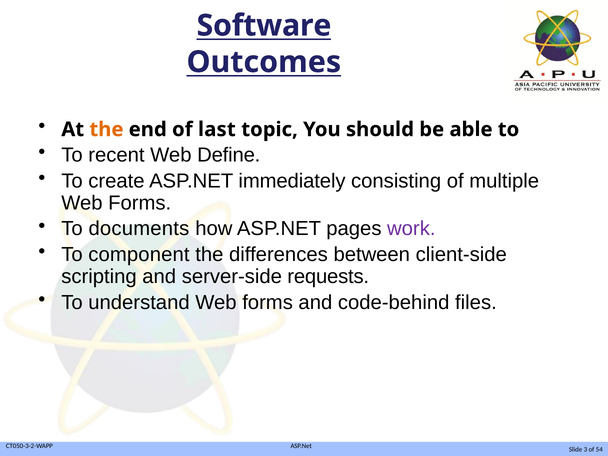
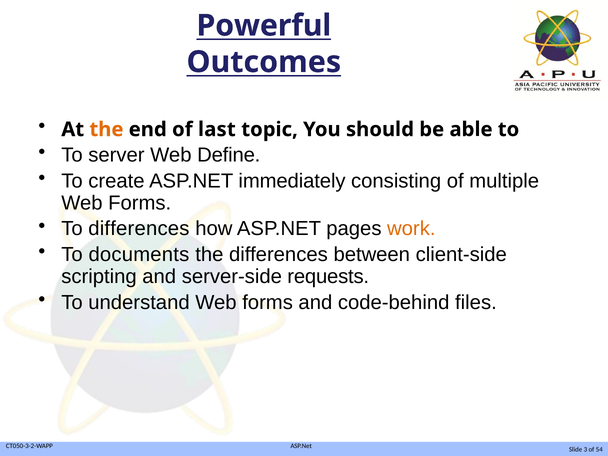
Software: Software -> Powerful
recent: recent -> server
To documents: documents -> differences
work colour: purple -> orange
component: component -> documents
